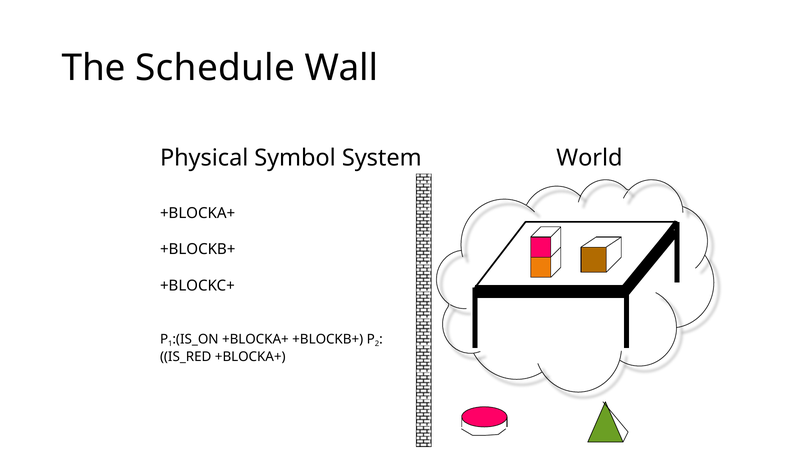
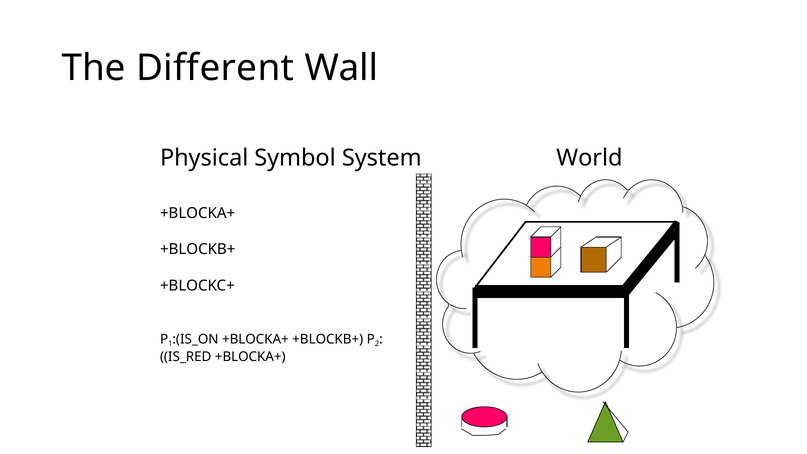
Schedule: Schedule -> Different
